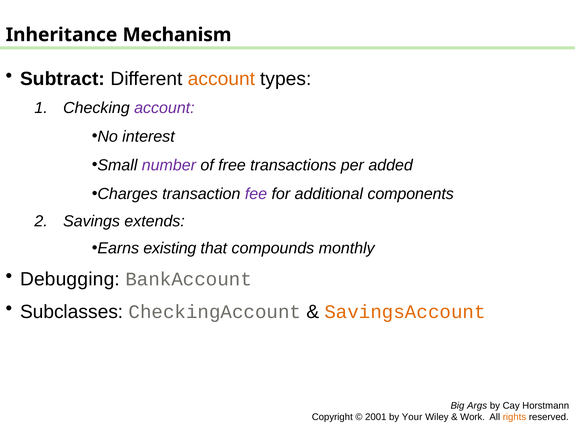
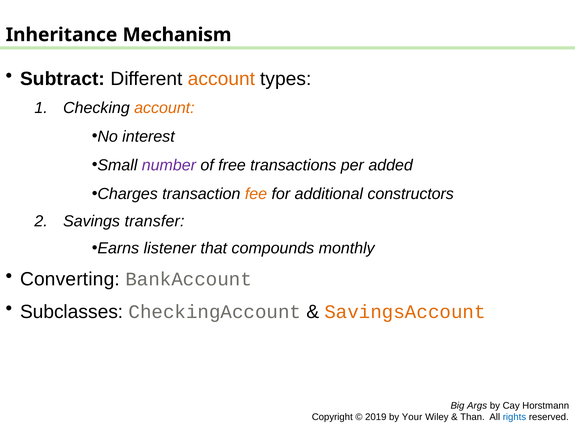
account at (164, 108) colour: purple -> orange
fee colour: purple -> orange
components: components -> constructors
extends: extends -> transfer
existing: existing -> listener
Debugging: Debugging -> Converting
2001: 2001 -> 2019
Work: Work -> Than
rights colour: orange -> blue
